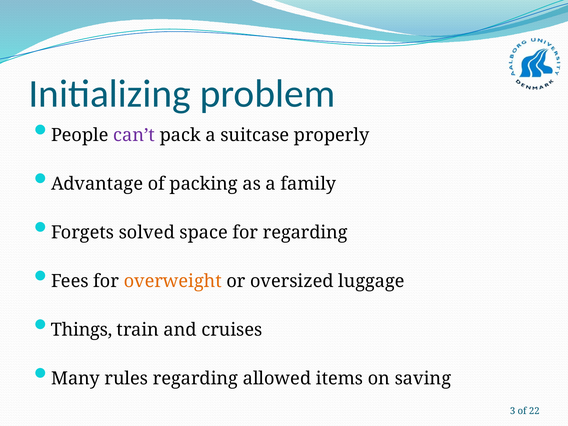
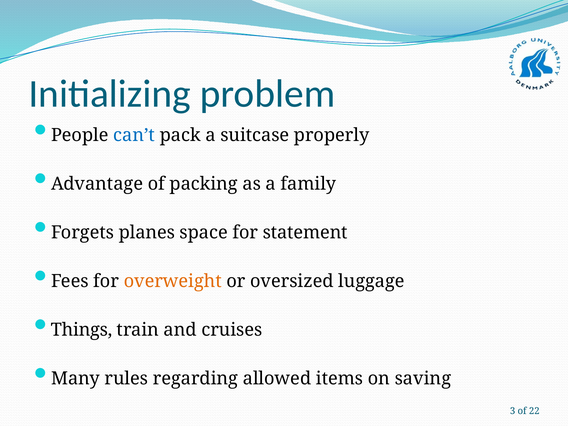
can’t colour: purple -> blue
solved: solved -> planes
for regarding: regarding -> statement
